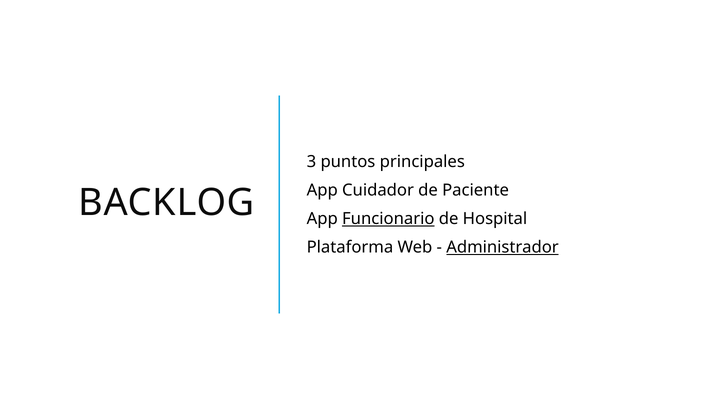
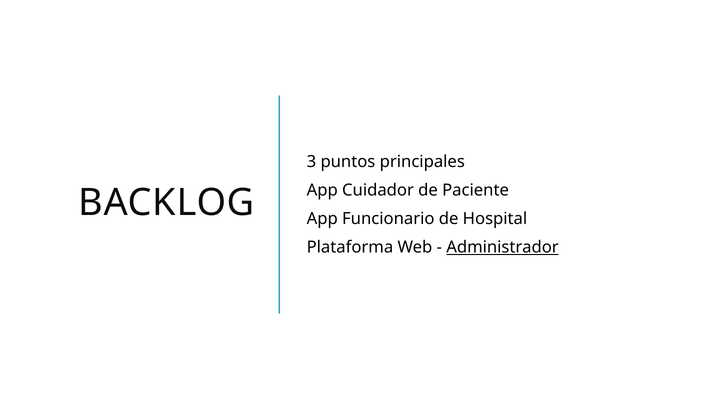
Funcionario underline: present -> none
